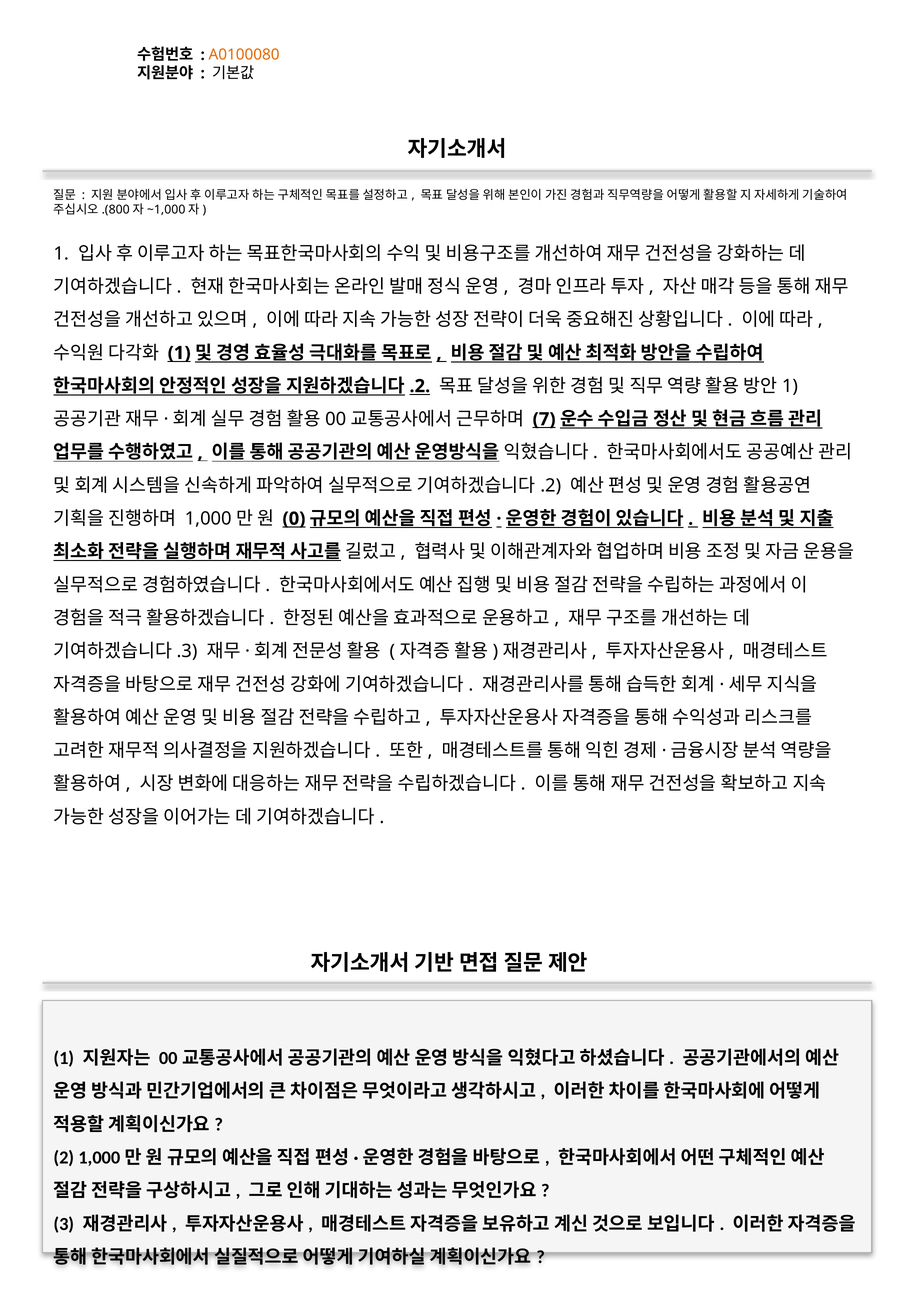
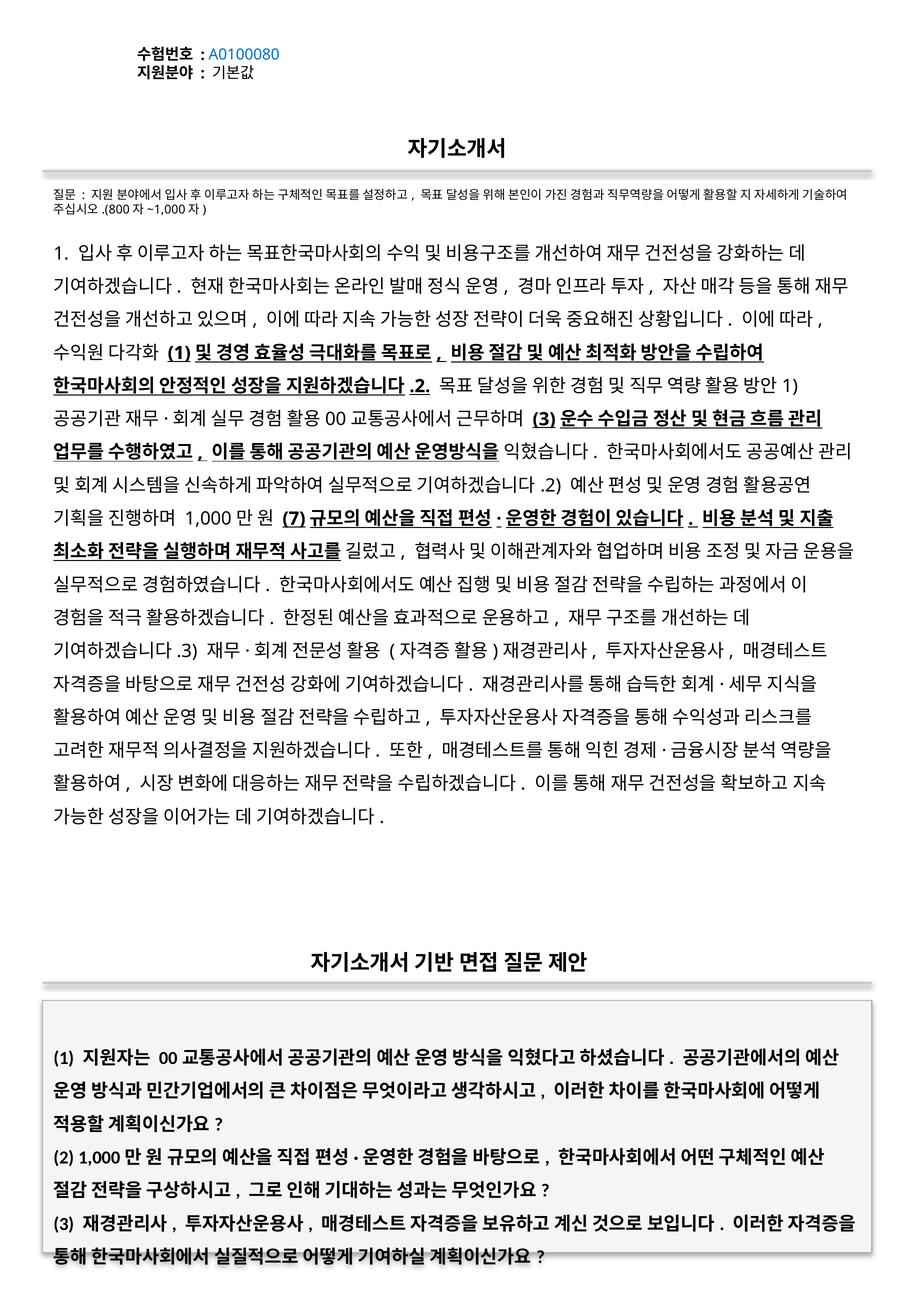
A0100080 colour: orange -> blue
7 at (544, 419): 7 -> 3
0: 0 -> 7
